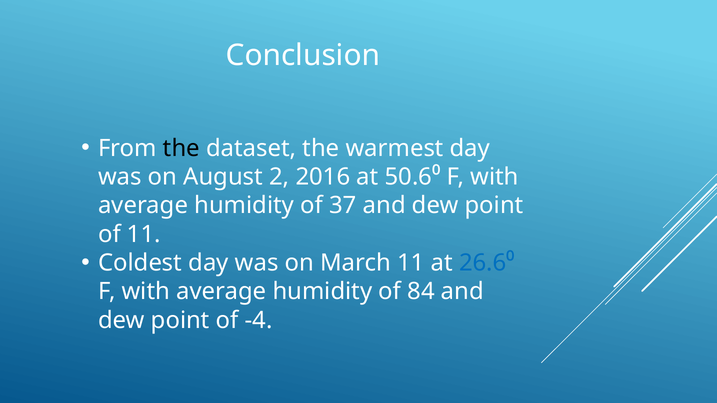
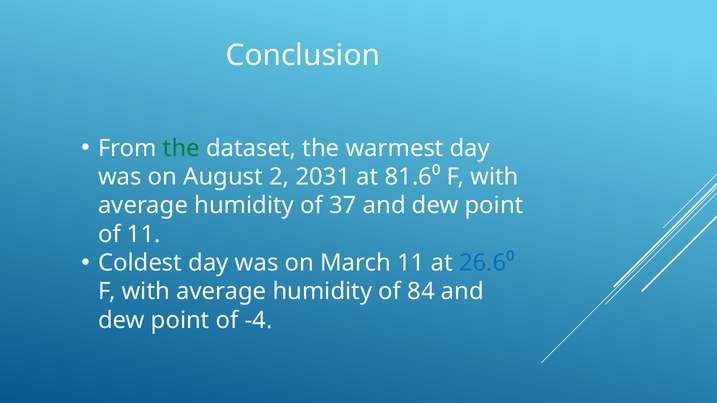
the at (181, 148) colour: black -> green
2016: 2016 -> 2031
50.6⁰: 50.6⁰ -> 81.6⁰
